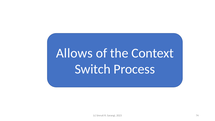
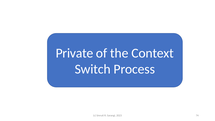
Allows: Allows -> Private
